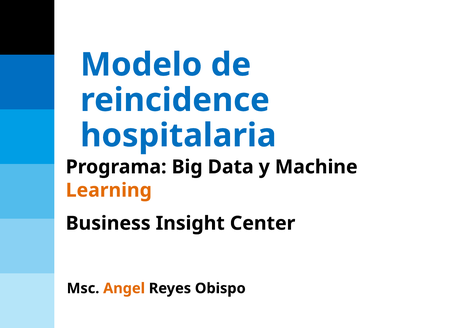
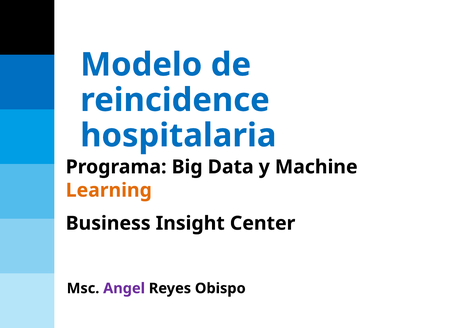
Angel colour: orange -> purple
